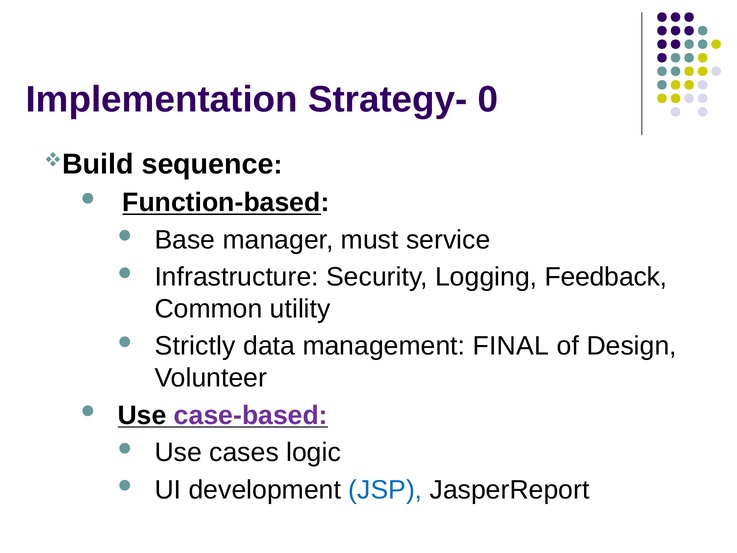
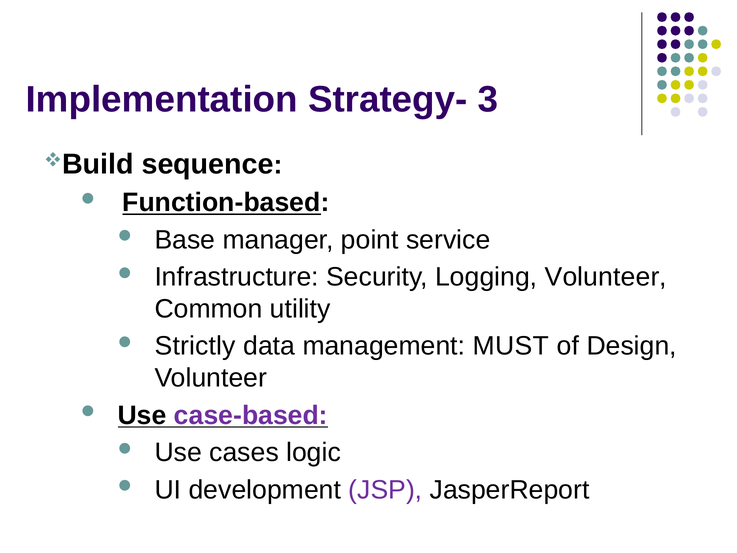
0: 0 -> 3
must: must -> point
Logging Feedback: Feedback -> Volunteer
FINAL: FINAL -> MUST
JSP colour: blue -> purple
